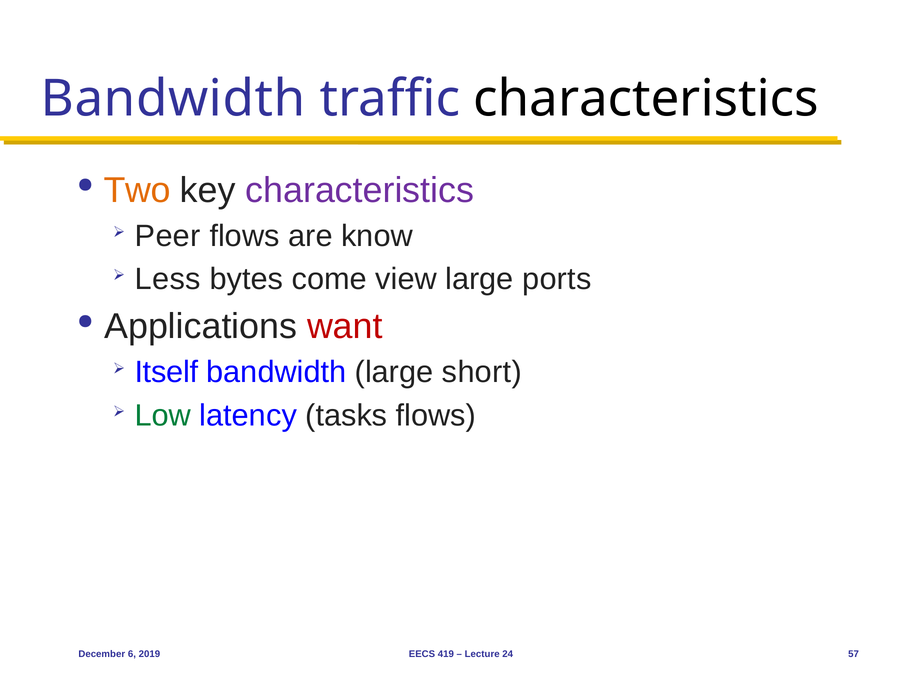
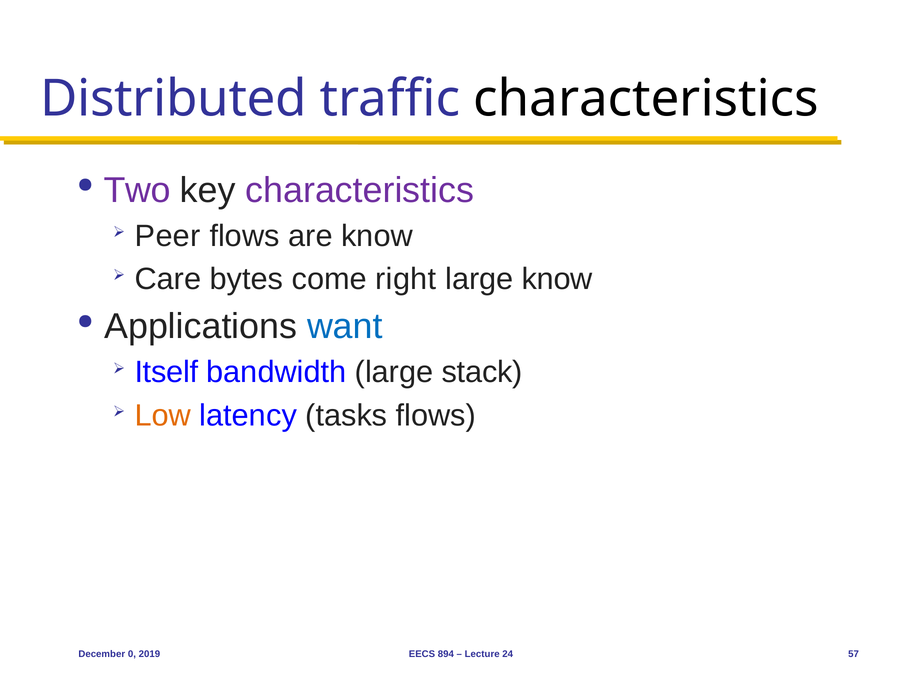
Bandwidth at (173, 99): Bandwidth -> Distributed
Two colour: orange -> purple
Less: Less -> Care
view: view -> right
large ports: ports -> know
want colour: red -> blue
short: short -> stack
Low colour: green -> orange
6: 6 -> 0
419: 419 -> 894
